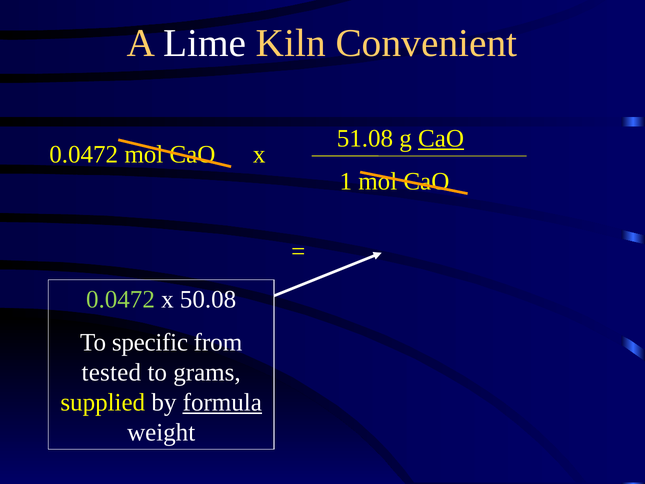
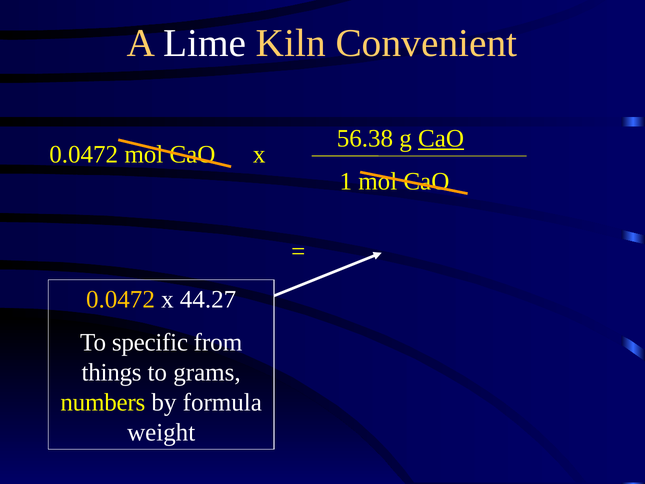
51.08: 51.08 -> 56.38
0.0472 at (121, 299) colour: light green -> yellow
50.08: 50.08 -> 44.27
tested: tested -> things
supplied: supplied -> numbers
formula underline: present -> none
